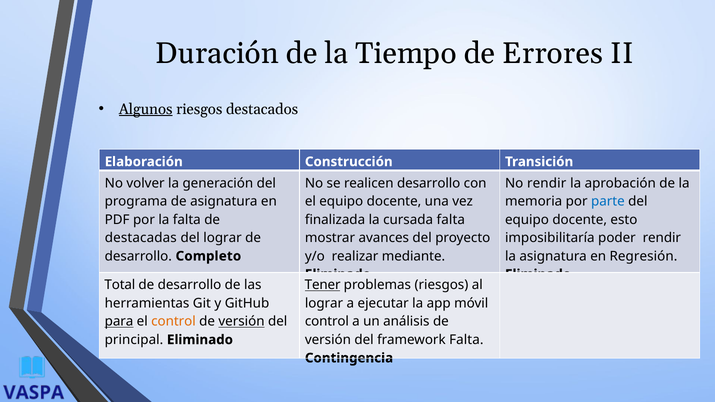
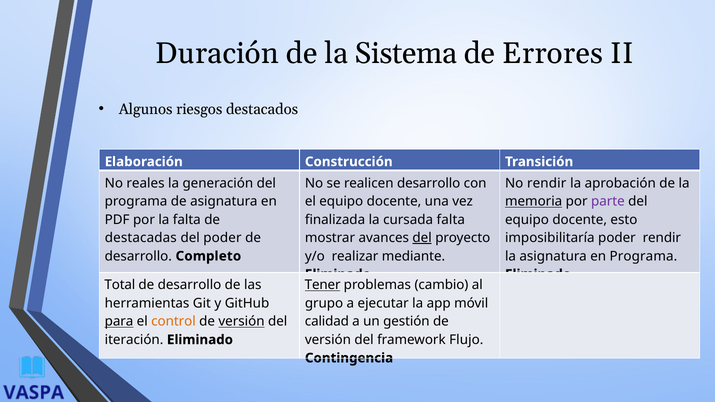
Tiempo: Tiempo -> Sistema
Algunos underline: present -> none
volver: volver -> reales
memoria underline: none -> present
parte colour: blue -> purple
del lograr: lograr -> poder
del at (422, 238) underline: none -> present
en Regresión: Regresión -> Programa
problemas riesgos: riesgos -> cambio
lograr at (324, 303): lograr -> grupo
control at (327, 322): control -> calidad
análisis: análisis -> gestión
principal: principal -> iteración
framework Falta: Falta -> Flujo
